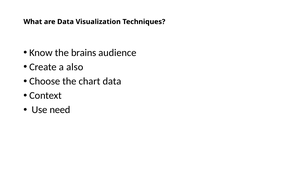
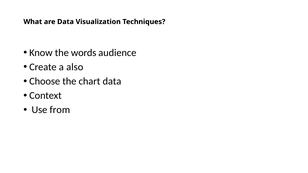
brains: brains -> words
need: need -> from
